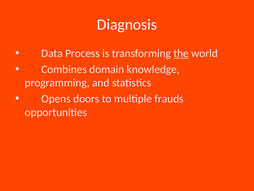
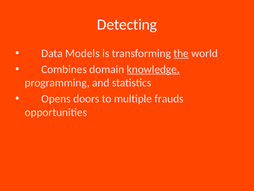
Diagnosis: Diagnosis -> Detecting
Process: Process -> Models
knowledge underline: none -> present
